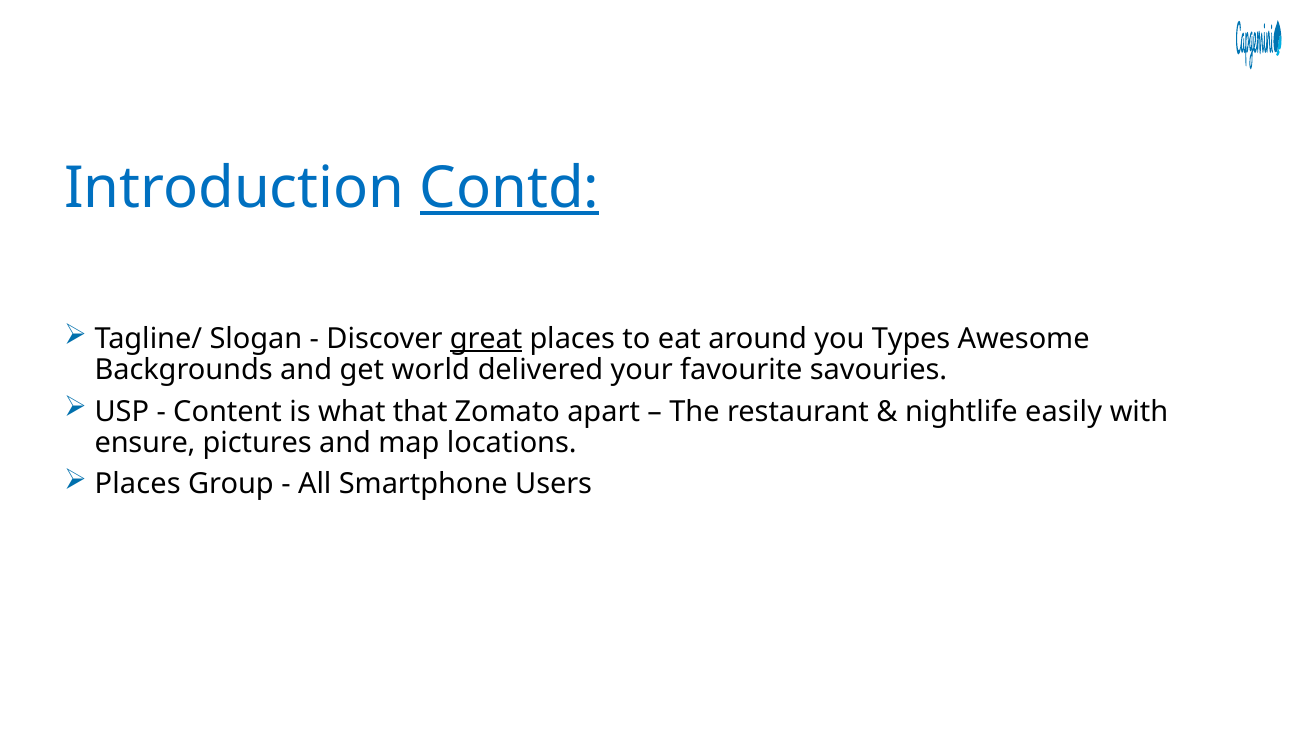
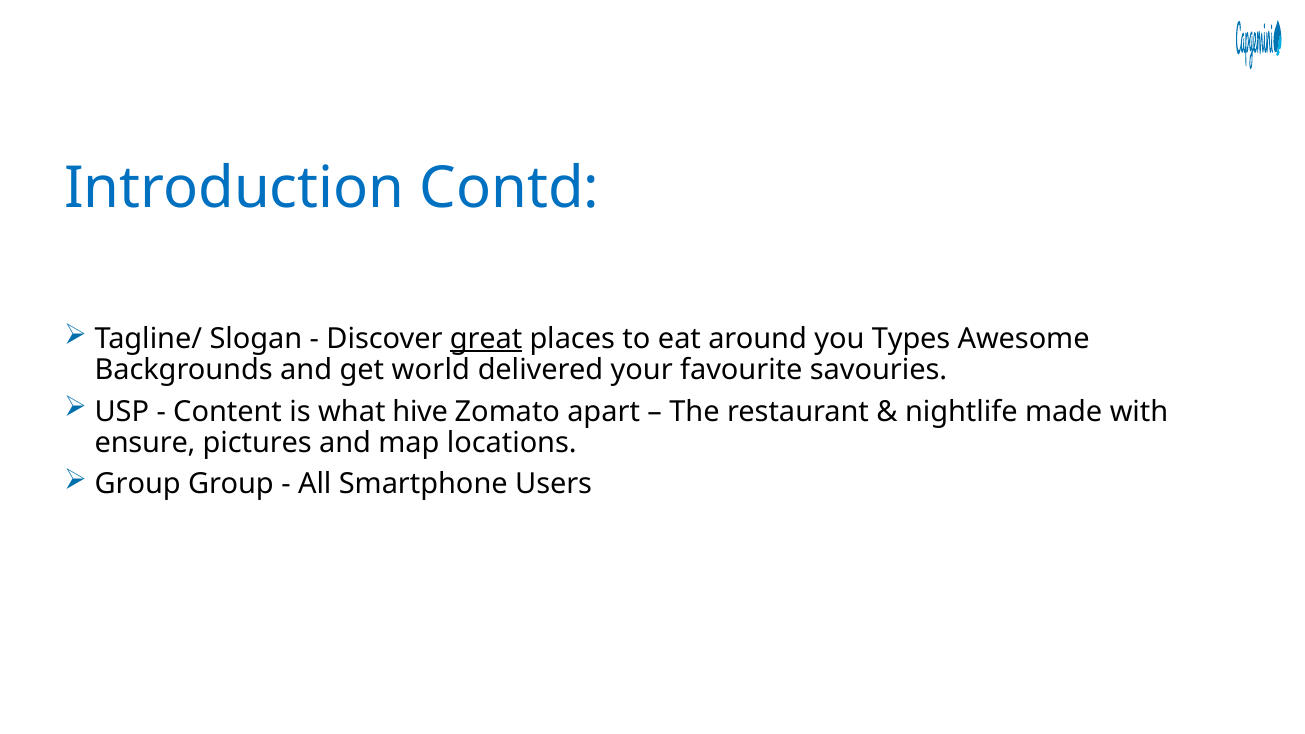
Contd underline: present -> none
that: that -> hive
easily: easily -> made
Places at (138, 484): Places -> Group
